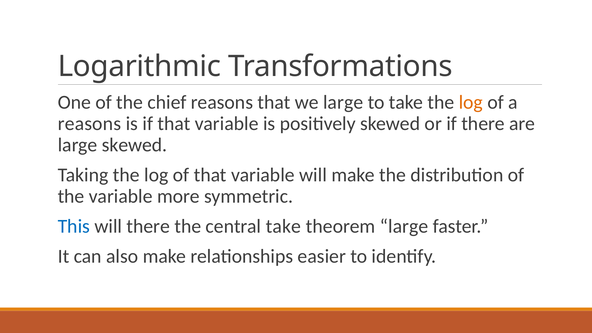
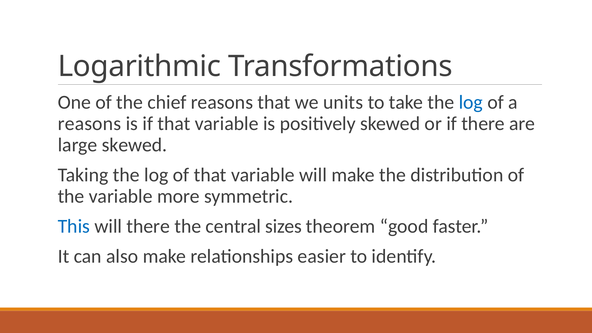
we large: large -> units
log at (471, 102) colour: orange -> blue
central take: take -> sizes
theorem large: large -> good
